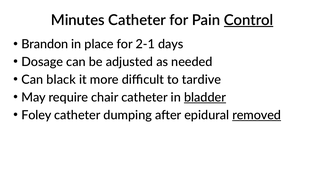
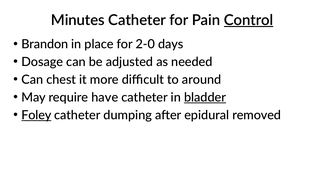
2-1: 2-1 -> 2-0
black: black -> chest
tardive: tardive -> around
chair: chair -> have
Foley underline: none -> present
removed underline: present -> none
